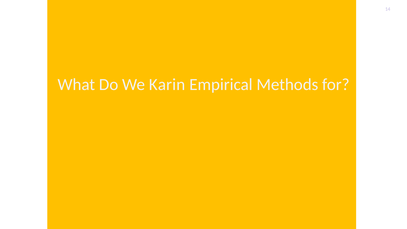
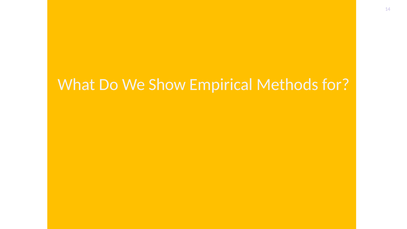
Karin: Karin -> Show
